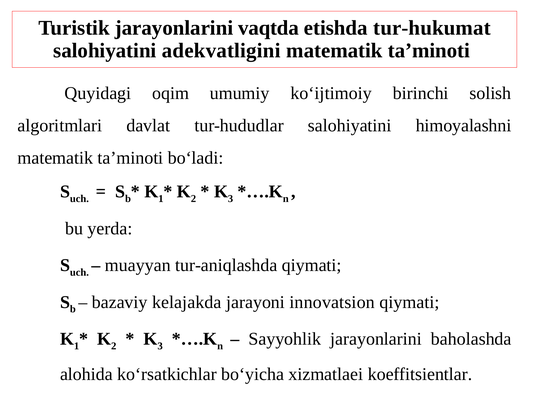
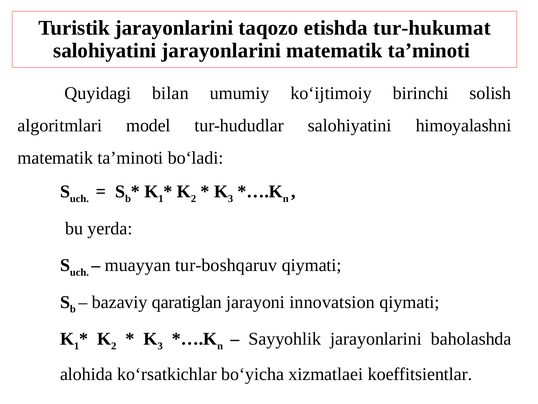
vaqtda: vaqtda -> taqozo
salohiyatini adekvatligini: adekvatligini -> jarayonlarini
oqim: oqim -> bilan
davlat: davlat -> model
tur-aniqlashda: tur-aniqlashda -> tur-boshqaruv
kelajakda: kelajakda -> qaratiglan
